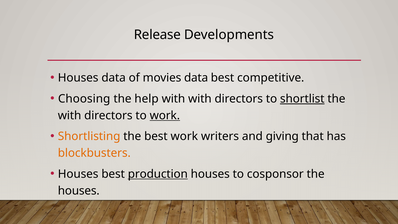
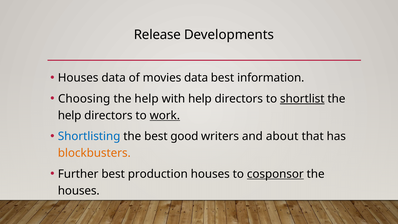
competitive: competitive -> information
with with: with -> help
with at (70, 115): with -> help
Shortlisting colour: orange -> blue
best work: work -> good
giving: giving -> about
Houses at (78, 174): Houses -> Further
production underline: present -> none
cosponsor underline: none -> present
